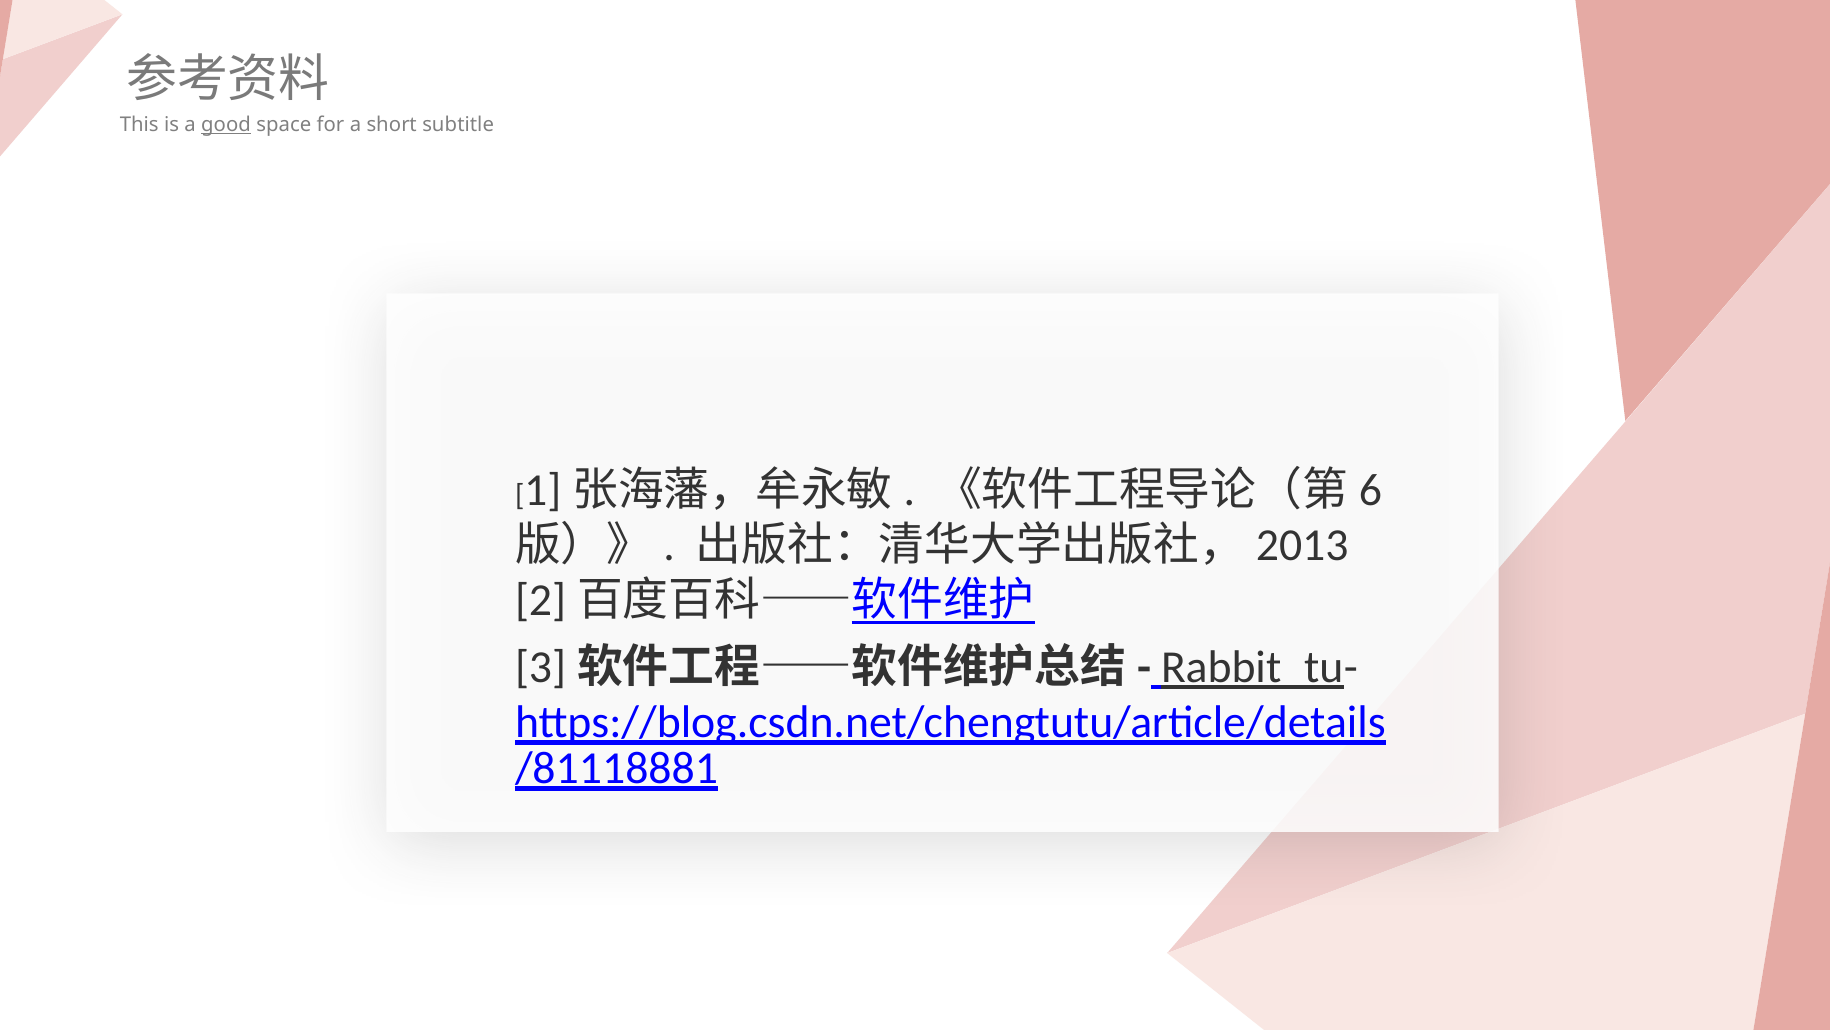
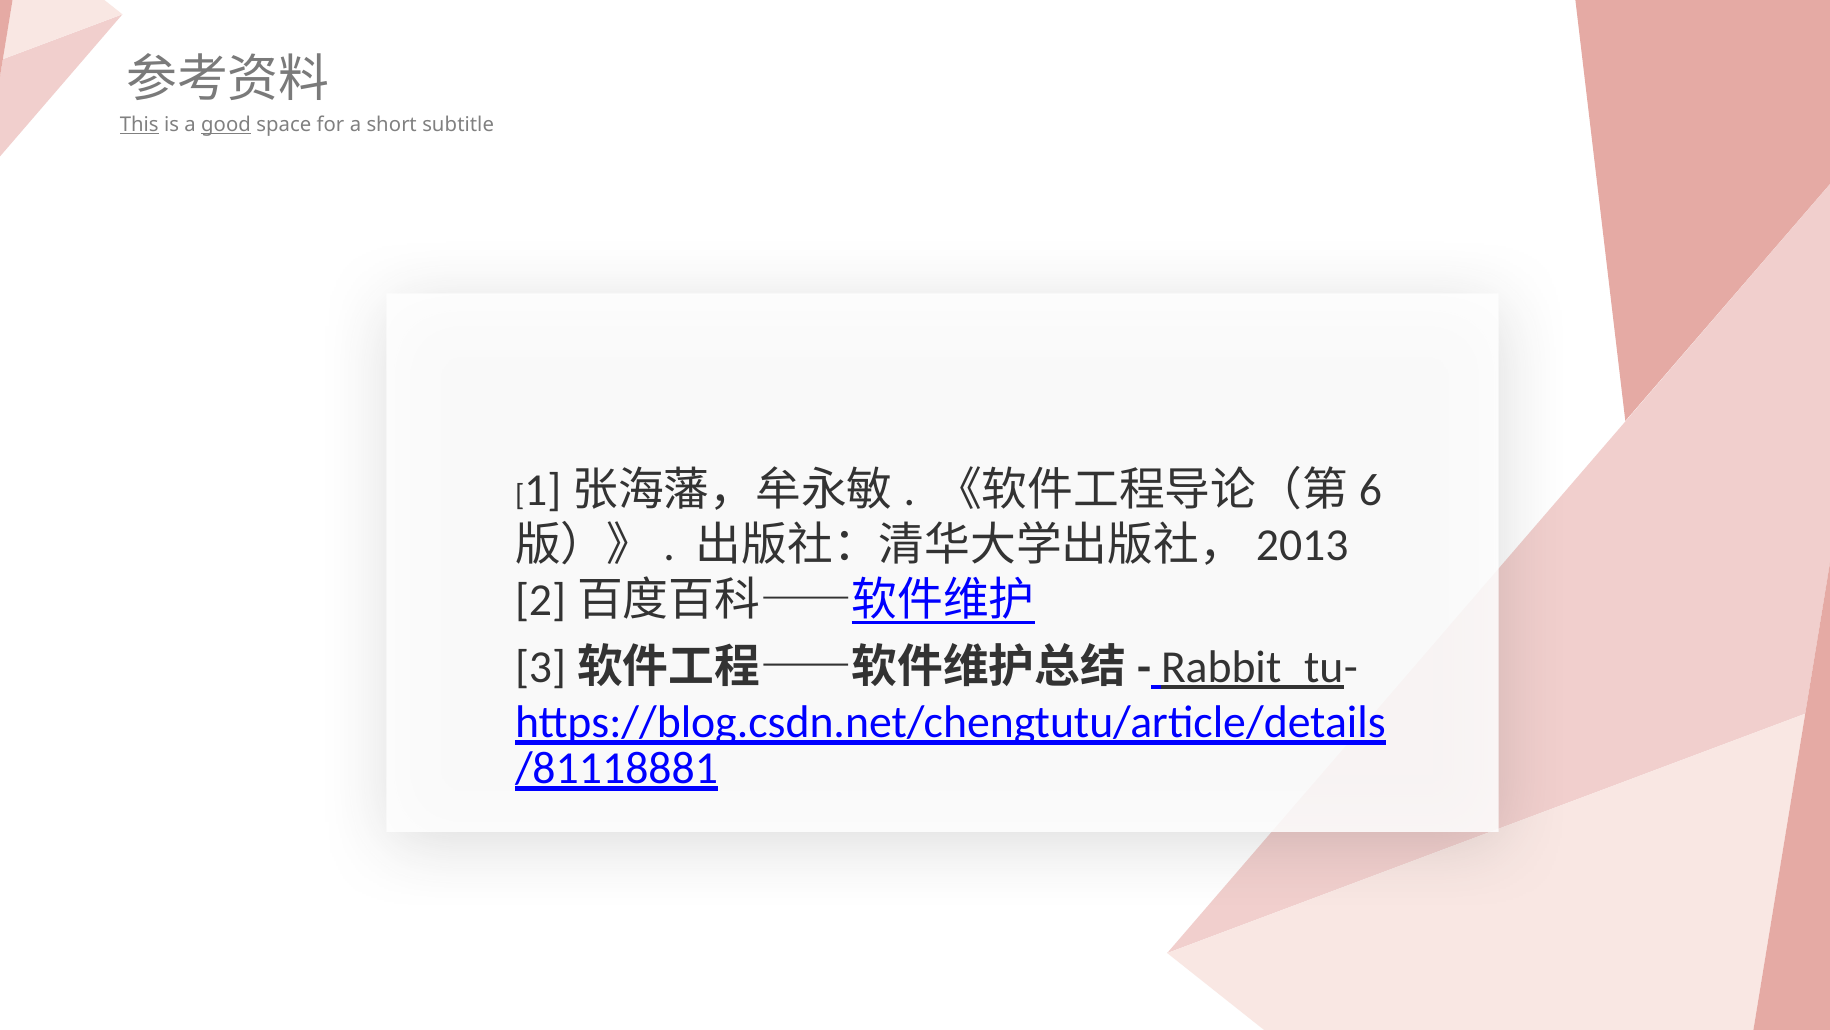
This underline: none -> present
